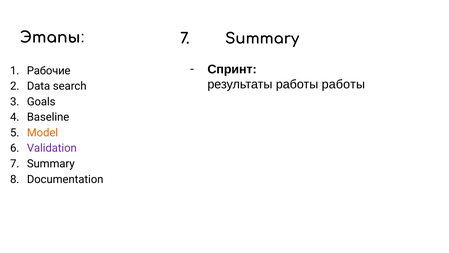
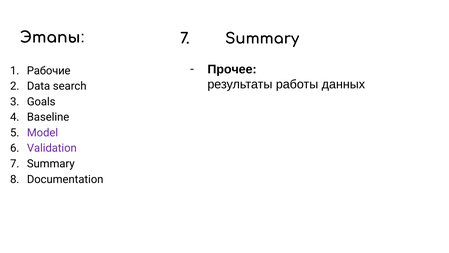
Спринт: Спринт -> Прочее
работы работы: работы -> данных
Model colour: orange -> purple
